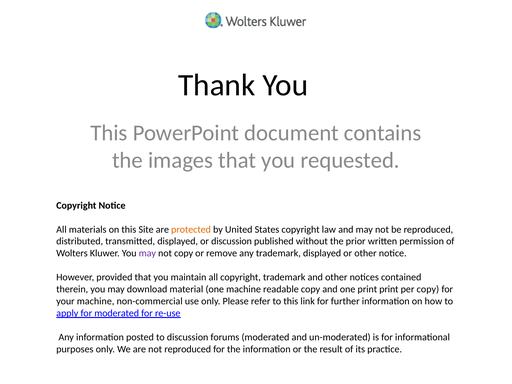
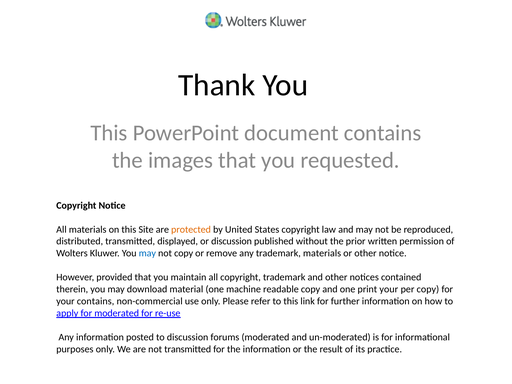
may at (147, 253) colour: purple -> blue
trademark displayed: displayed -> materials
print print: print -> your
your machine: machine -> contains
not reproduced: reproduced -> transmitted
